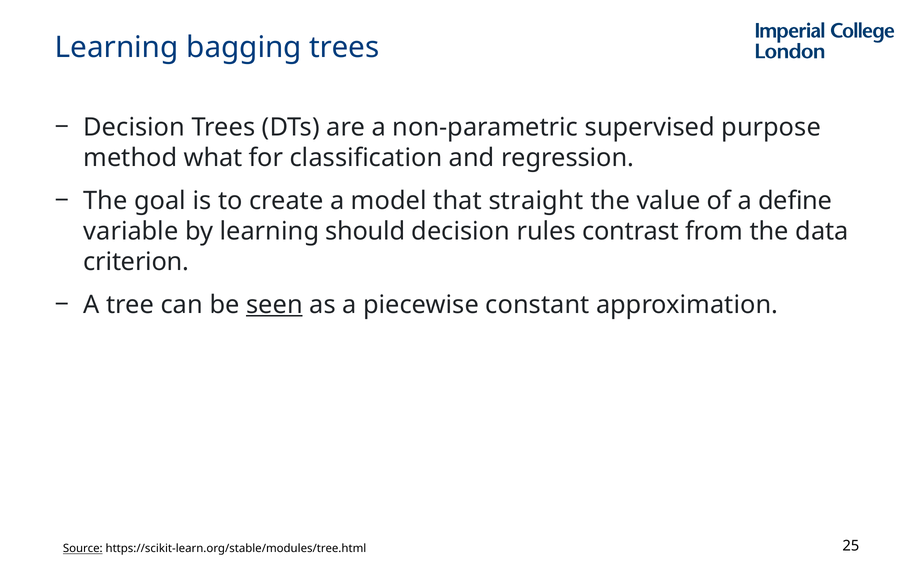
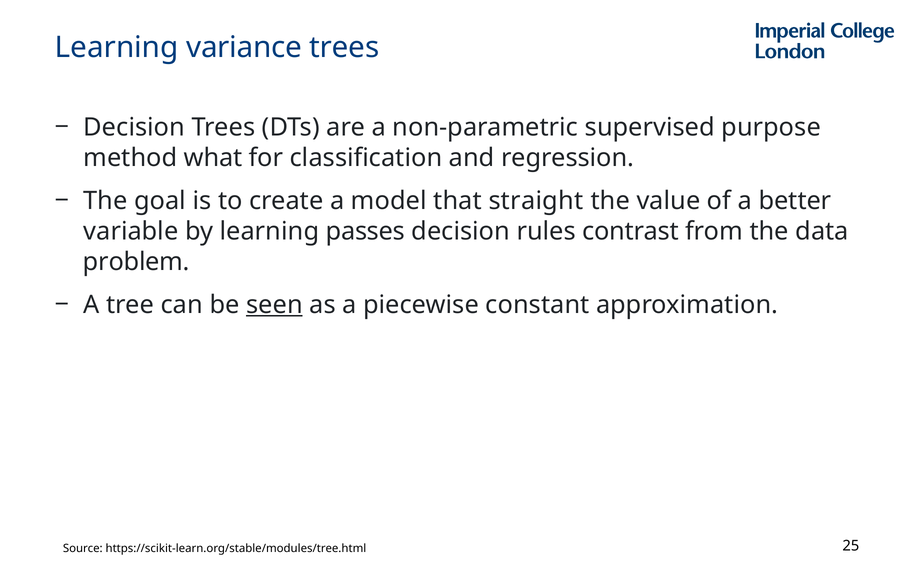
bagging: bagging -> variance
define: define -> better
should: should -> passes
criterion: criterion -> problem
Source underline: present -> none
